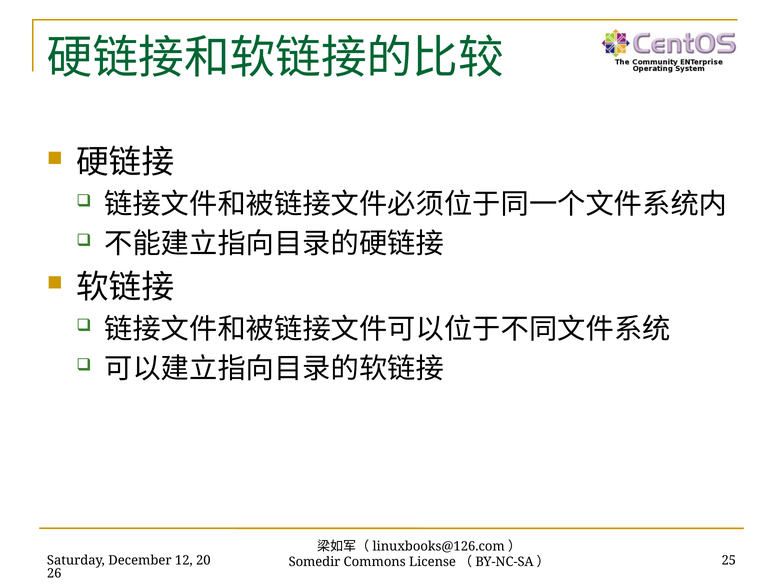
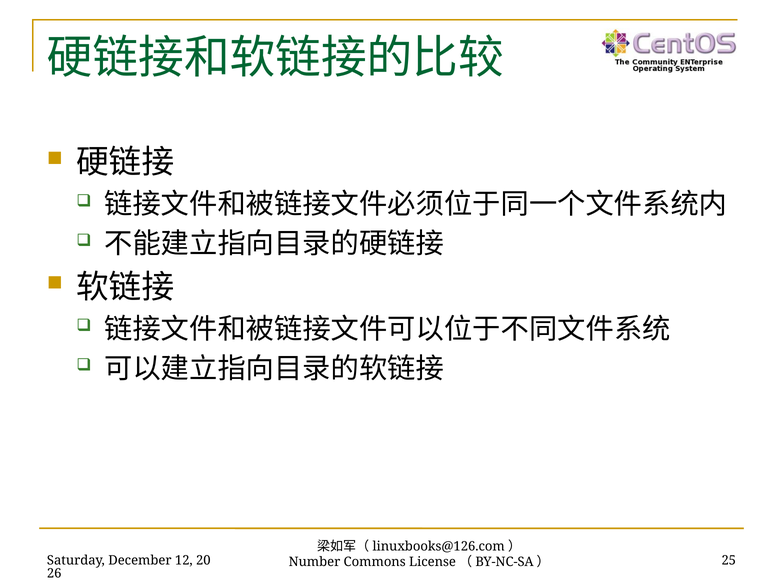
Somedir: Somedir -> Number
